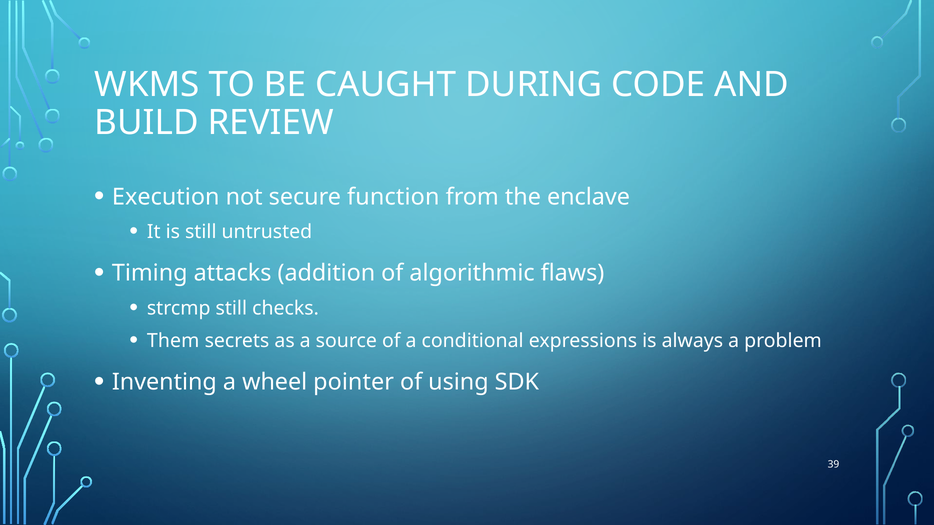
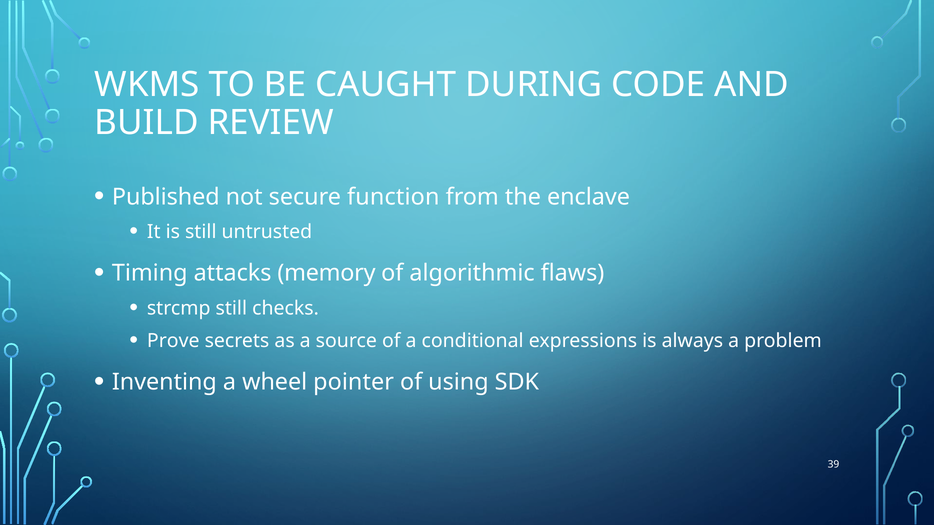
Execution: Execution -> Published
addition: addition -> memory
Them: Them -> Prove
